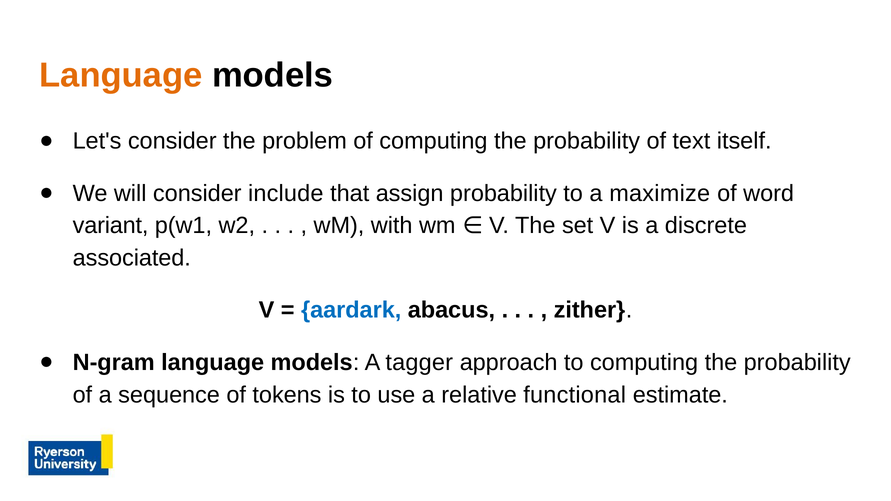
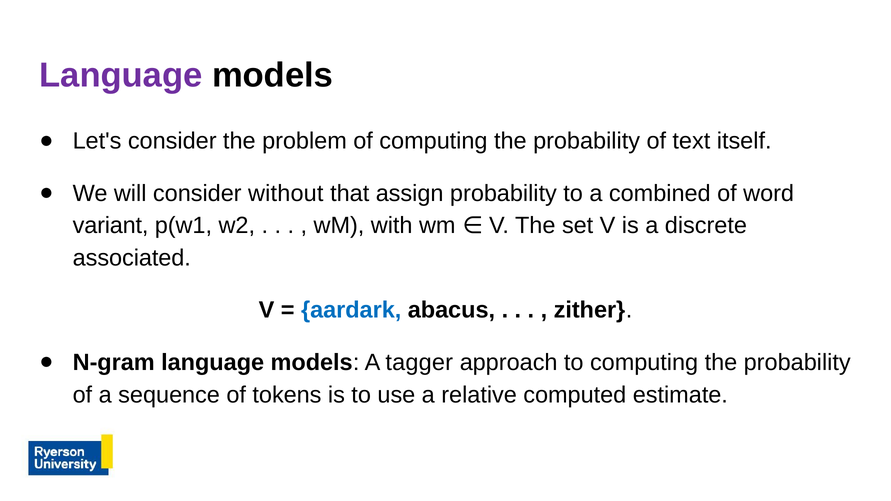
Language at (121, 75) colour: orange -> purple
include: include -> without
maximize: maximize -> combined
functional: functional -> computed
